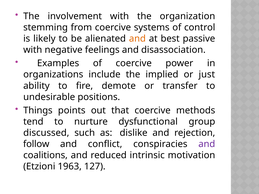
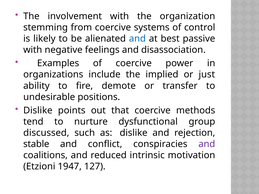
and at (137, 39) colour: orange -> blue
Things at (38, 110): Things -> Dislike
follow: follow -> stable
1963: 1963 -> 1947
